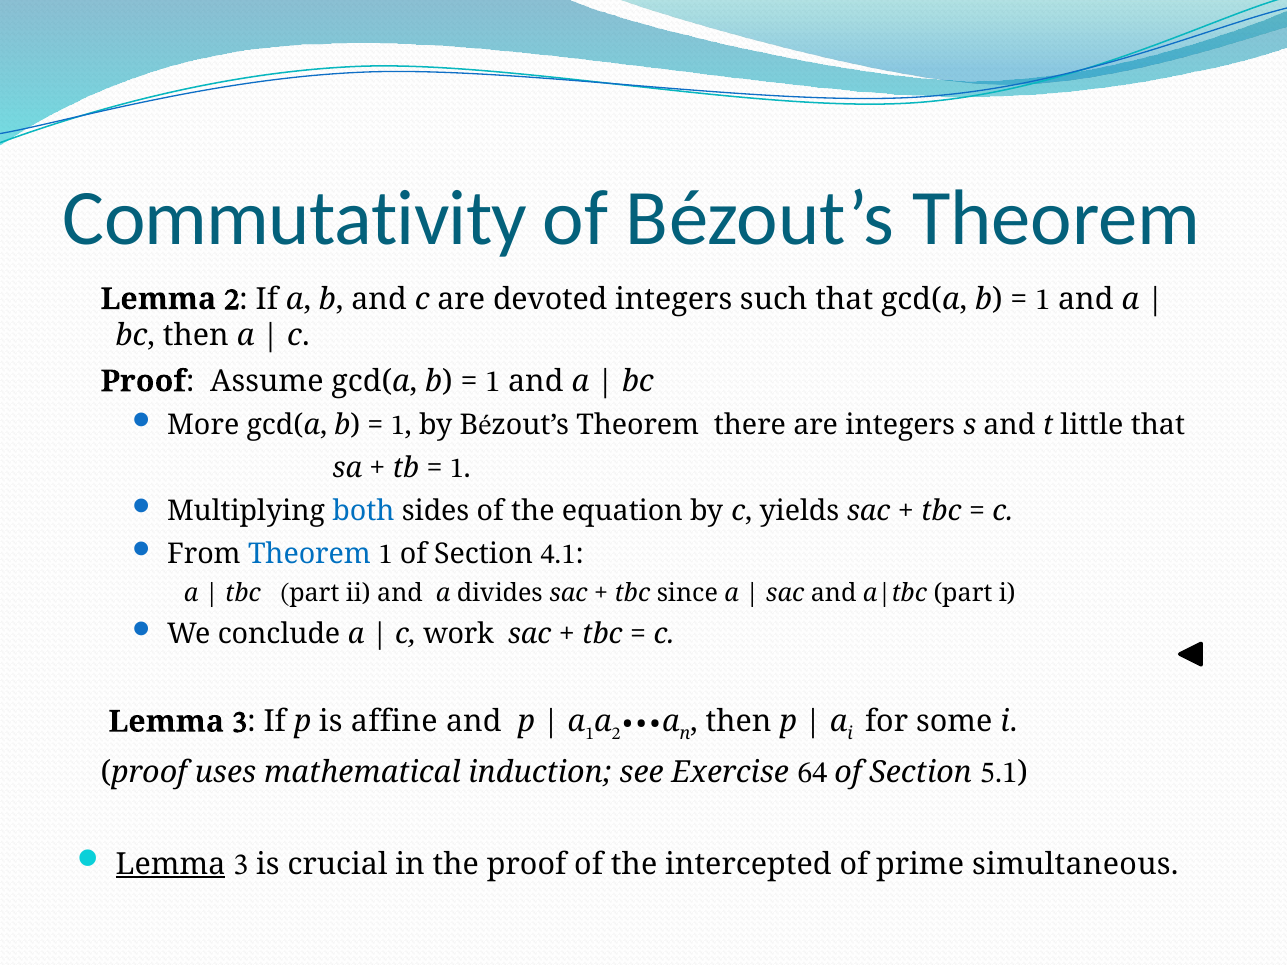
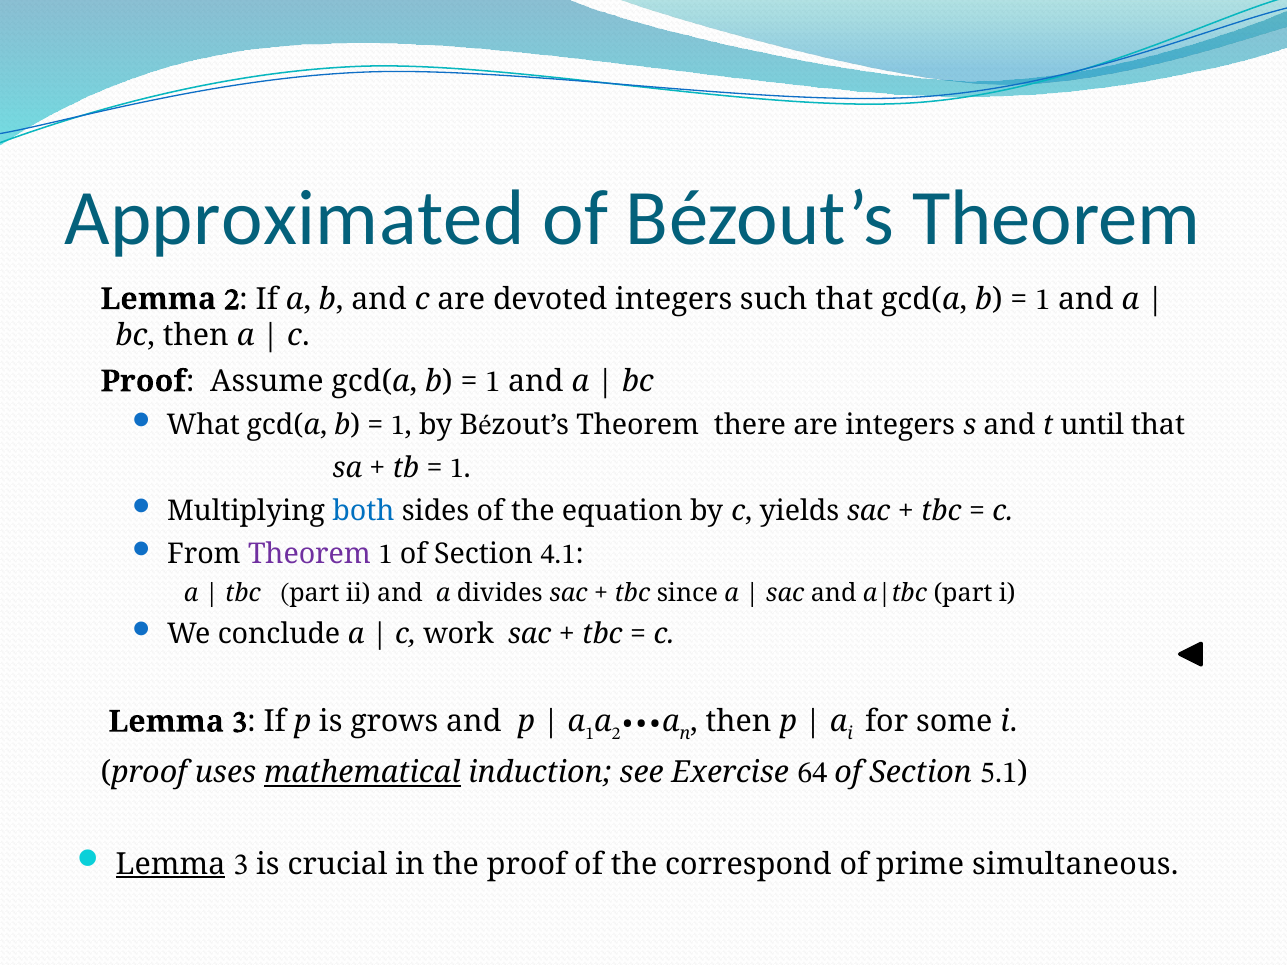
Commutativity: Commutativity -> Approximated
More: More -> What
little: little -> until
Theorem at (309, 554) colour: blue -> purple
affine: affine -> grows
mathematical underline: none -> present
intercepted: intercepted -> correspond
